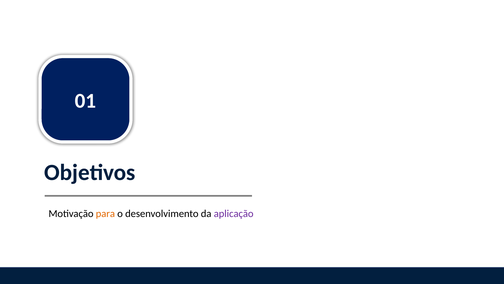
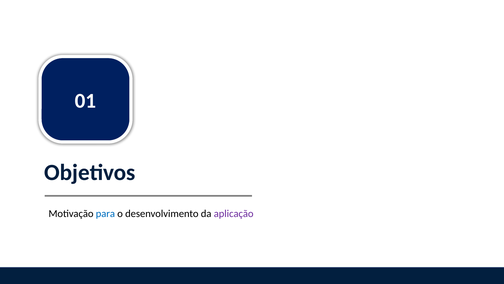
para colour: orange -> blue
